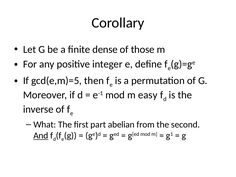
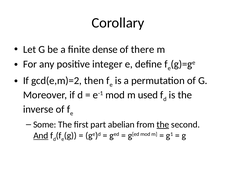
those: those -> there
gcd(e,m)=5: gcd(e,m)=5 -> gcd(e,m)=2
easy: easy -> used
What: What -> Some
the at (163, 125) underline: none -> present
